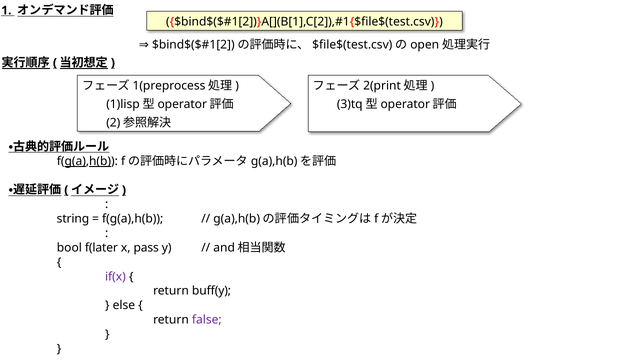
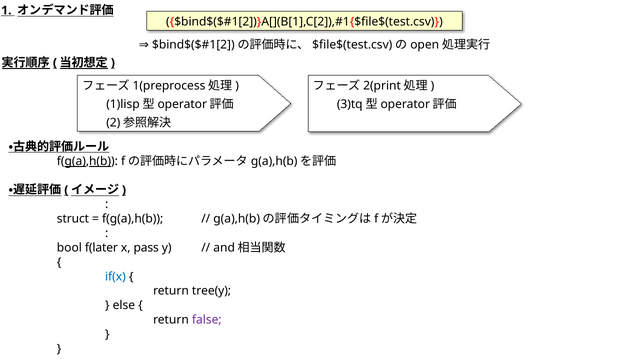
string: string -> struct
if(x colour: purple -> blue
buff(y: buff(y -> tree(y
